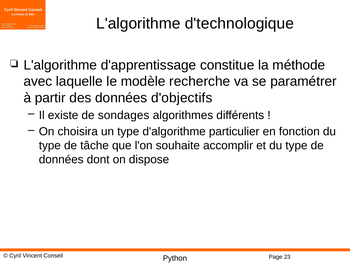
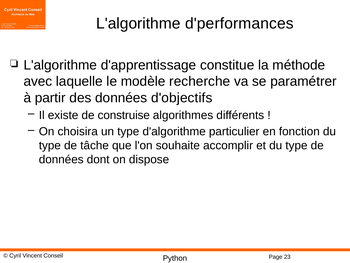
d'technologique: d'technologique -> d'performances
sondages: sondages -> construise
